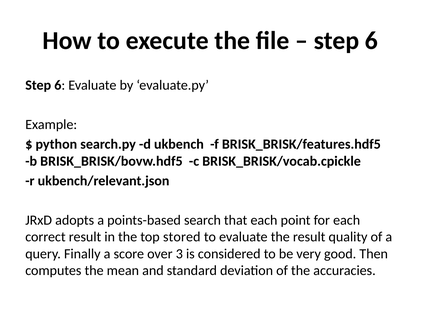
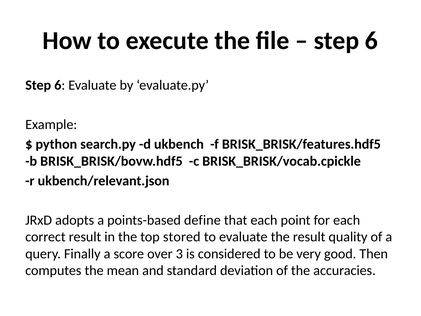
search: search -> define
